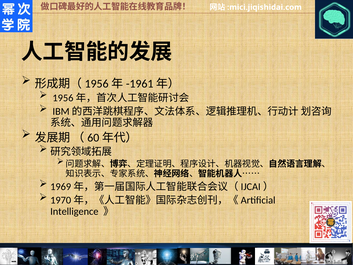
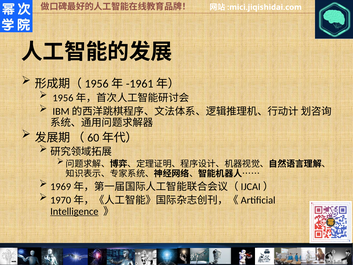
Intelligence underline: none -> present
